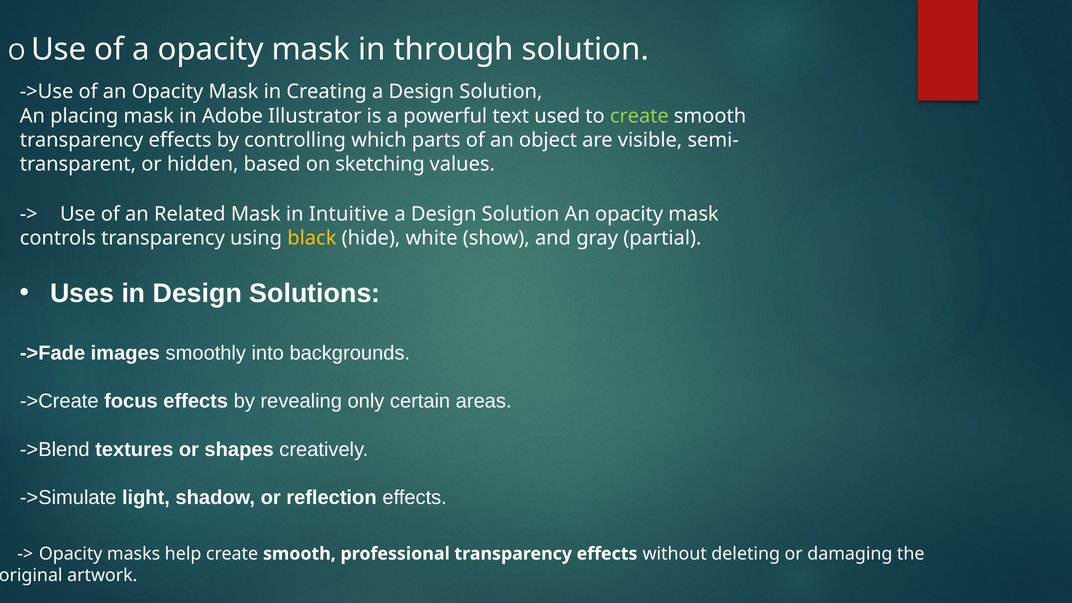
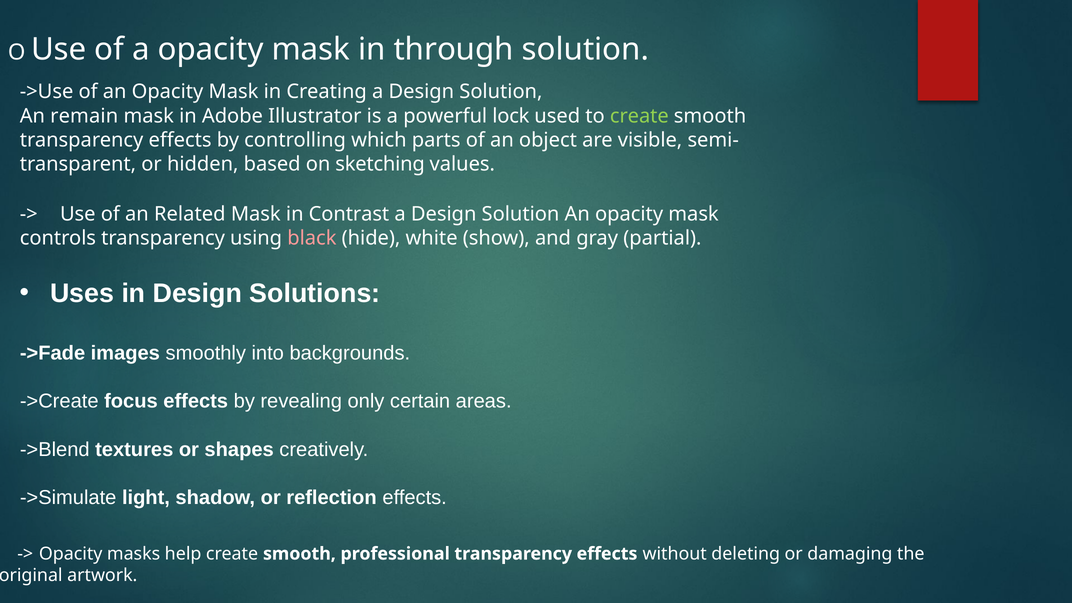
placing: placing -> remain
text: text -> lock
Intuitive: Intuitive -> Contrast
black colour: yellow -> pink
